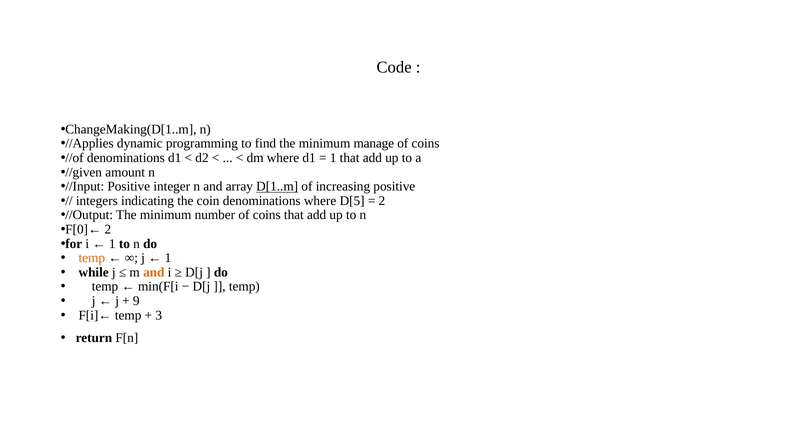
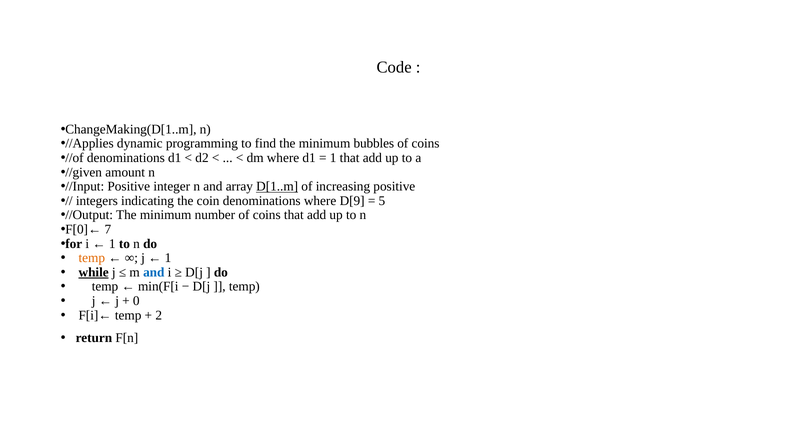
manage: manage -> bubbles
D[5: D[5 -> D[9
2 at (382, 201): 2 -> 5
F[0]← 2: 2 -> 7
while underline: none -> present
and at (154, 272) colour: orange -> blue
9: 9 -> 0
3: 3 -> 2
